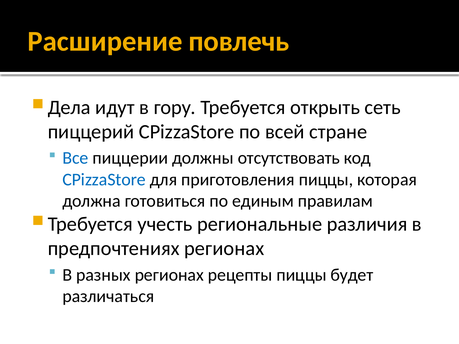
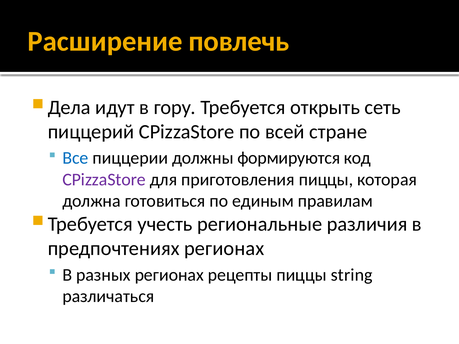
отсутствовать: отсутствовать -> формируются
CPizzaStore at (104, 180) colour: blue -> purple
будет: будет -> string
